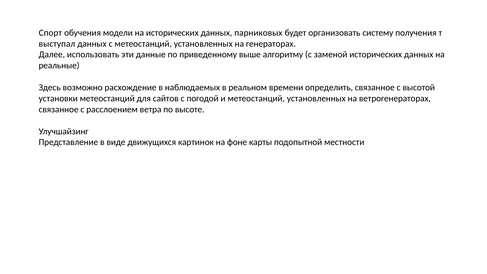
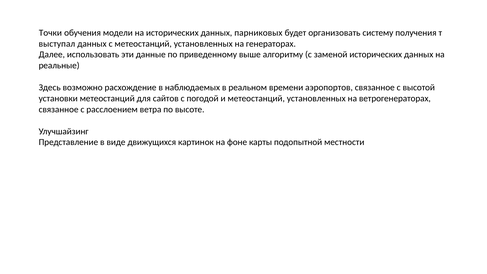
Спорт: Спорт -> Точки
определить: определить -> аэропортов
